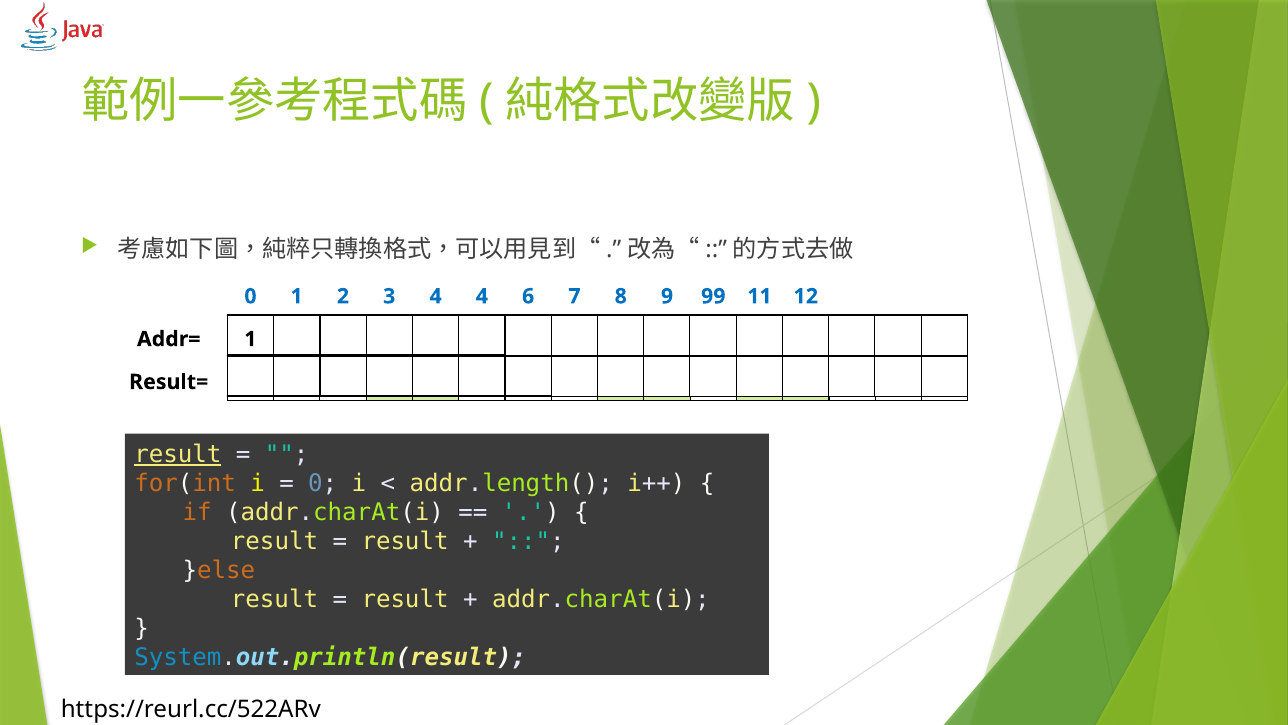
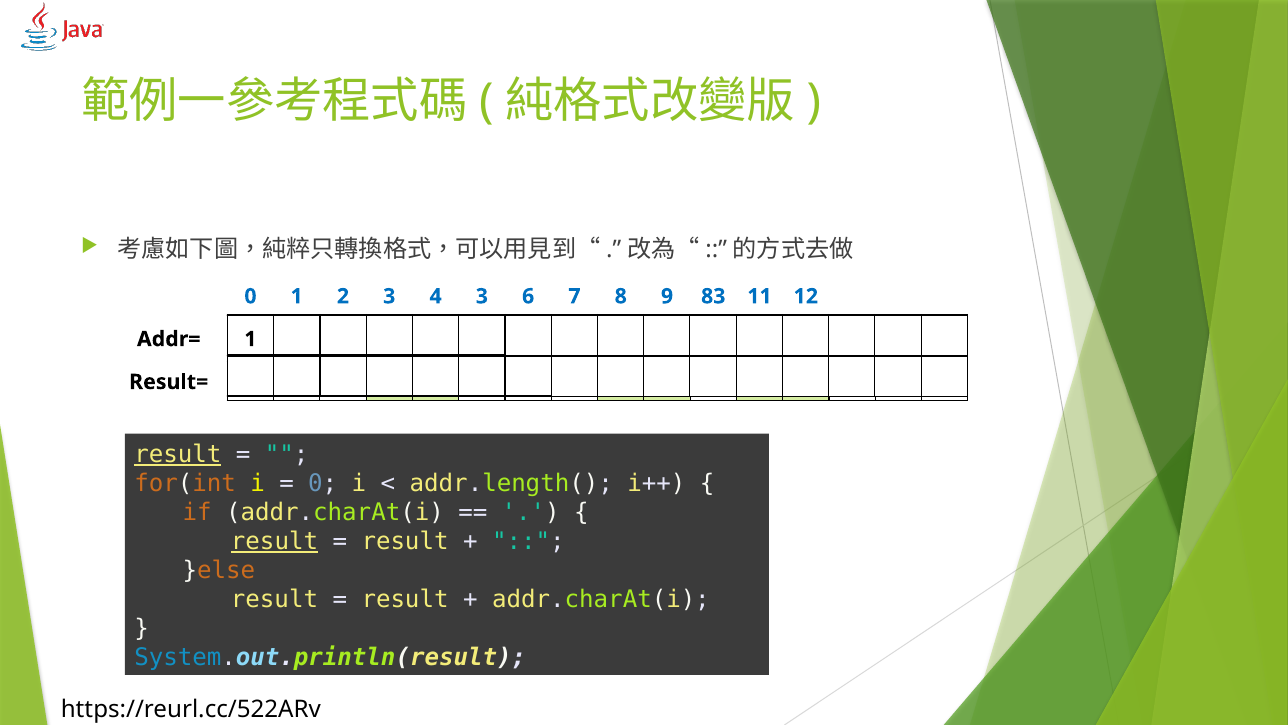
4 4: 4 -> 3
99: 99 -> 83
result at (275, 541) underline: none -> present
